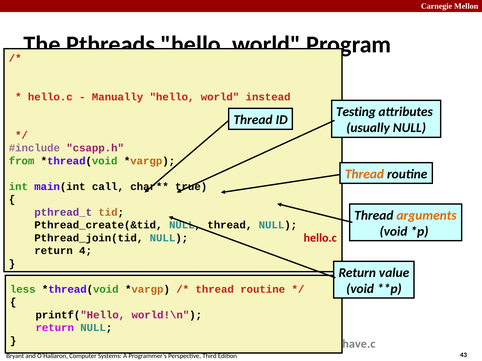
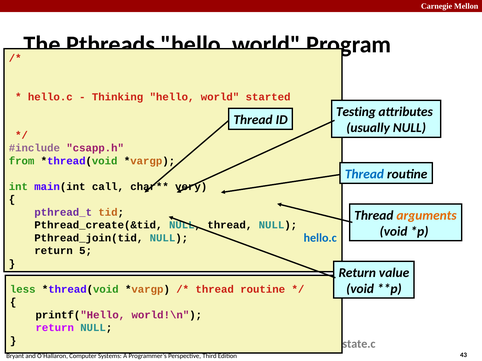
Manually: Manually -> Thinking
instead: instead -> started
Thread at (364, 174) colour: orange -> blue
true: true -> very
hello.c at (320, 238) colour: red -> blue
4: 4 -> 5
have.c: have.c -> state.c
